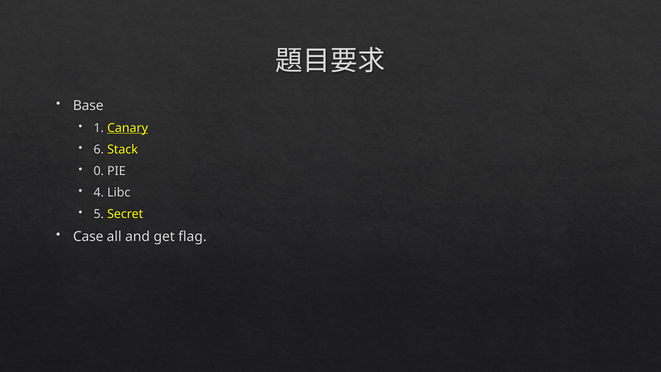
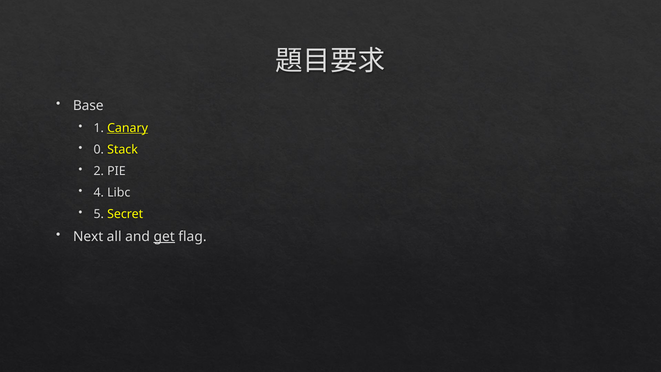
6: 6 -> 0
0: 0 -> 2
Case: Case -> Next
get underline: none -> present
